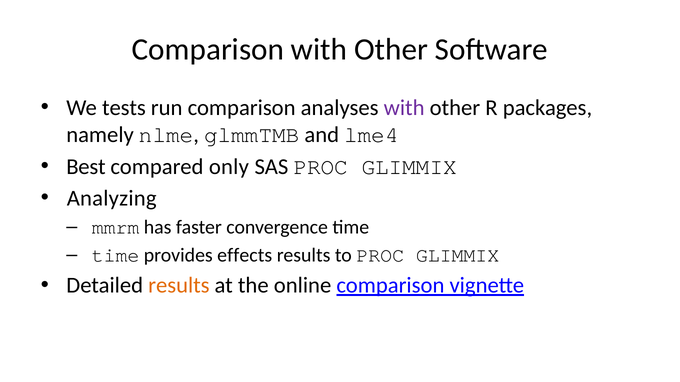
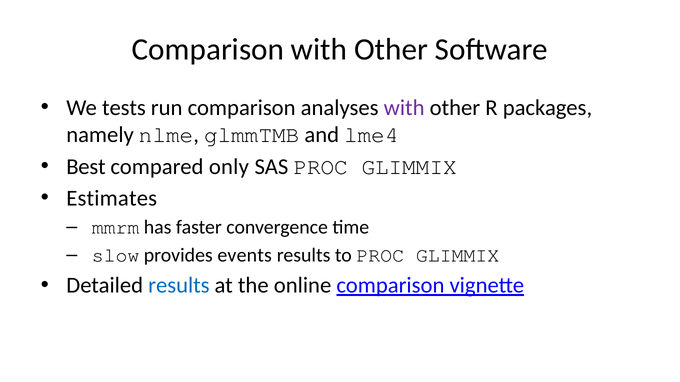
Analyzing: Analyzing -> Estimates
time at (116, 256): time -> slow
effects: effects -> events
results at (179, 286) colour: orange -> blue
